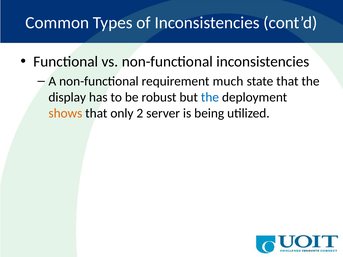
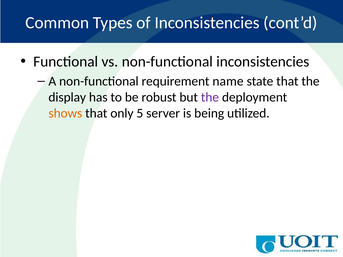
much: much -> name
the at (210, 97) colour: blue -> purple
2: 2 -> 5
